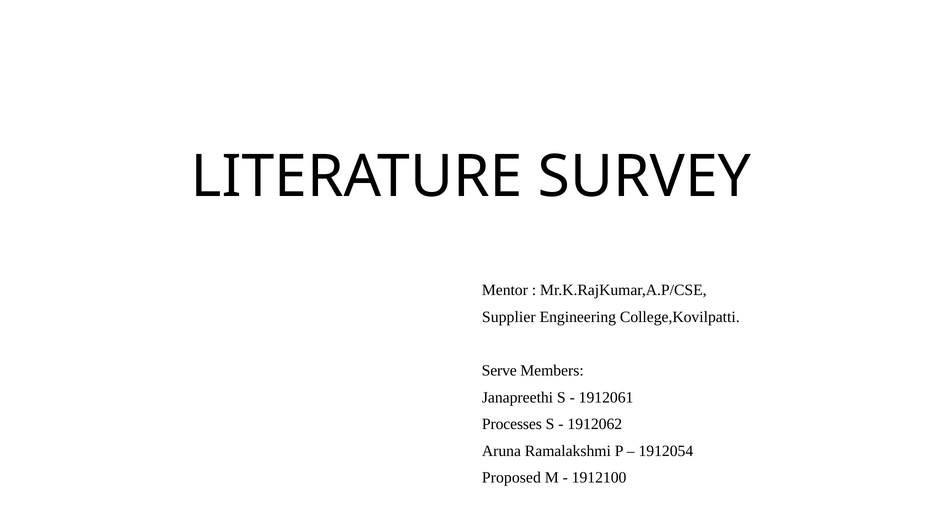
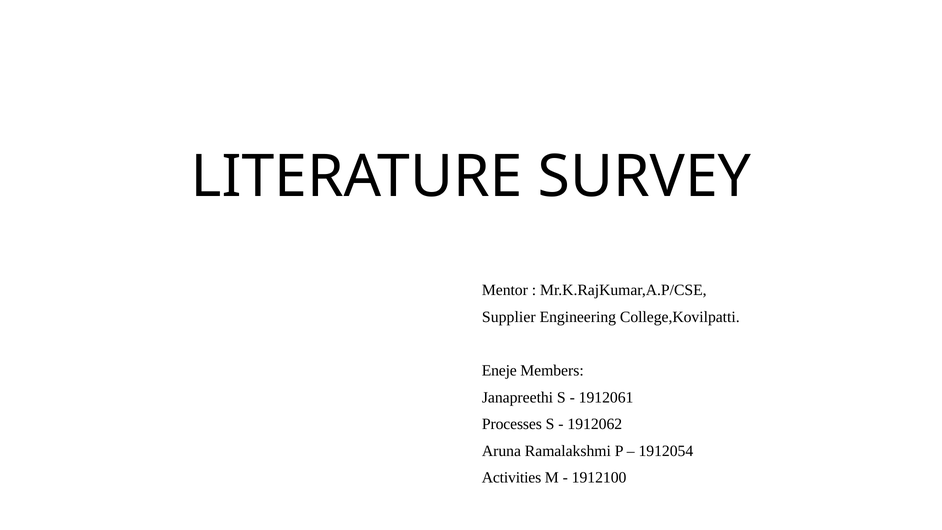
Serve: Serve -> Eneje
Proposed: Proposed -> Activities
